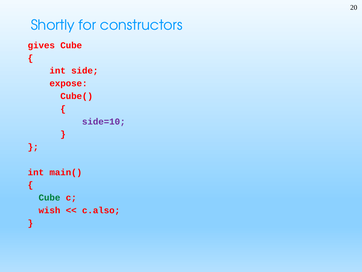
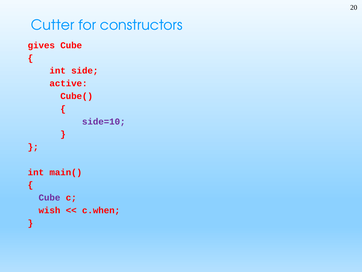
Shortly: Shortly -> Cutter
expose: expose -> active
Cube at (49, 197) colour: green -> purple
c.also: c.also -> c.when
